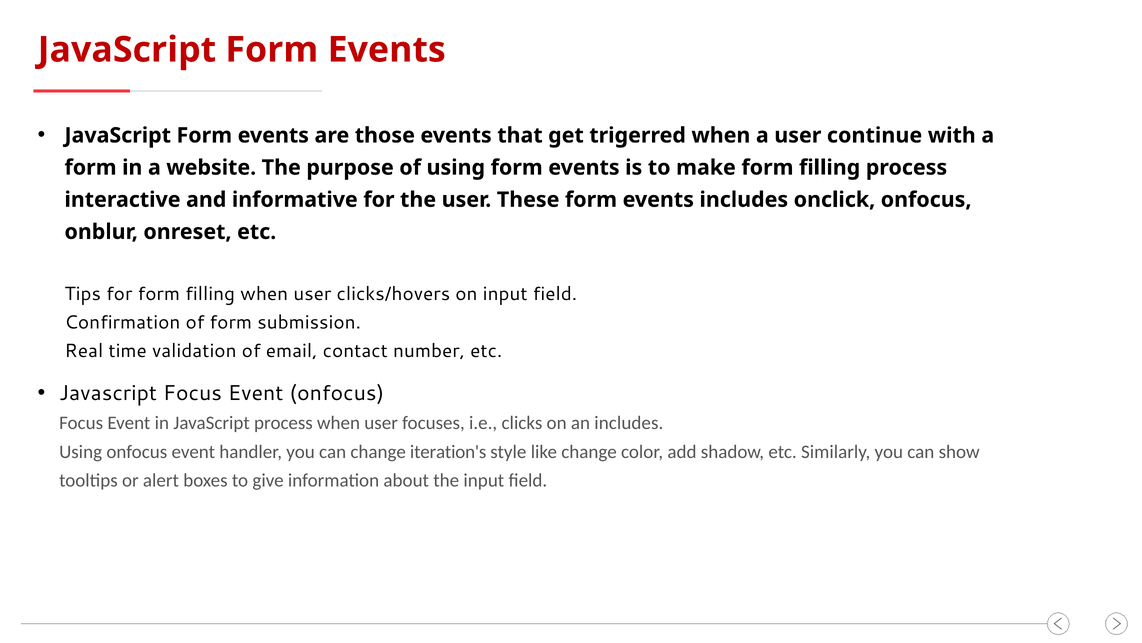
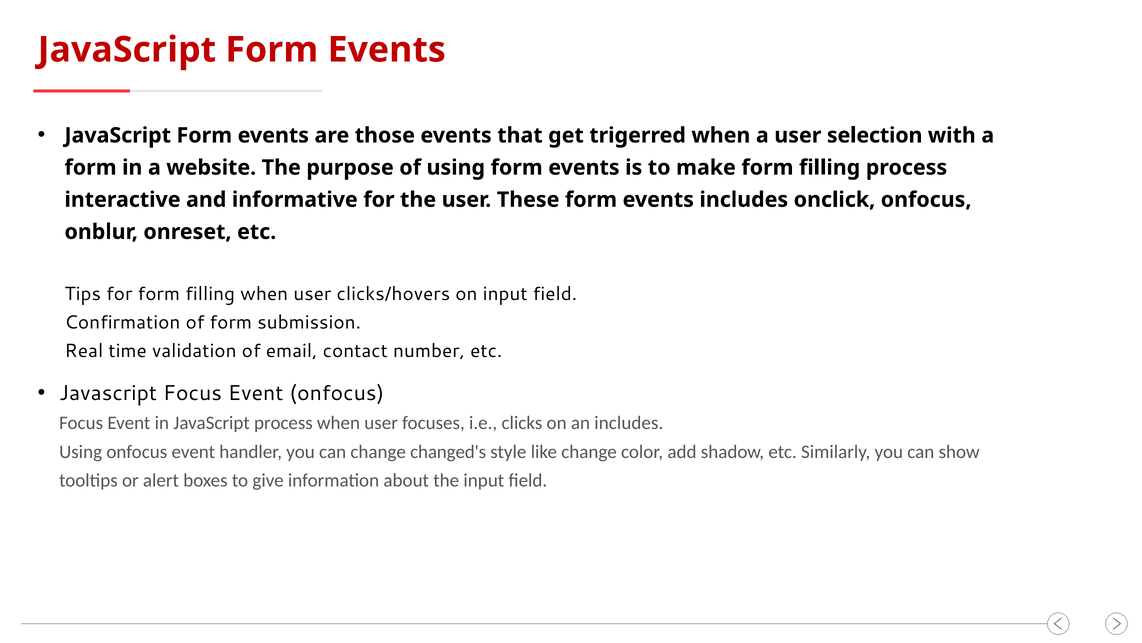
continue: continue -> selection
iteration's: iteration's -> changed's
